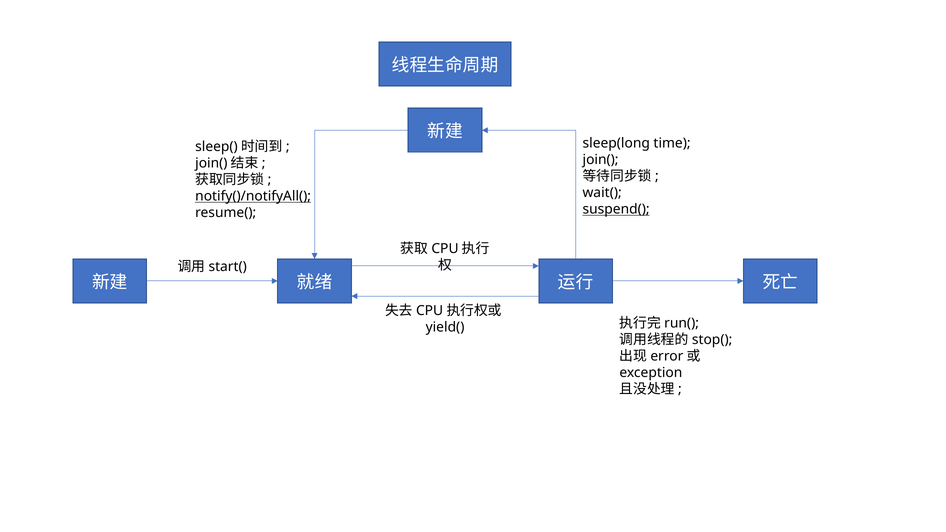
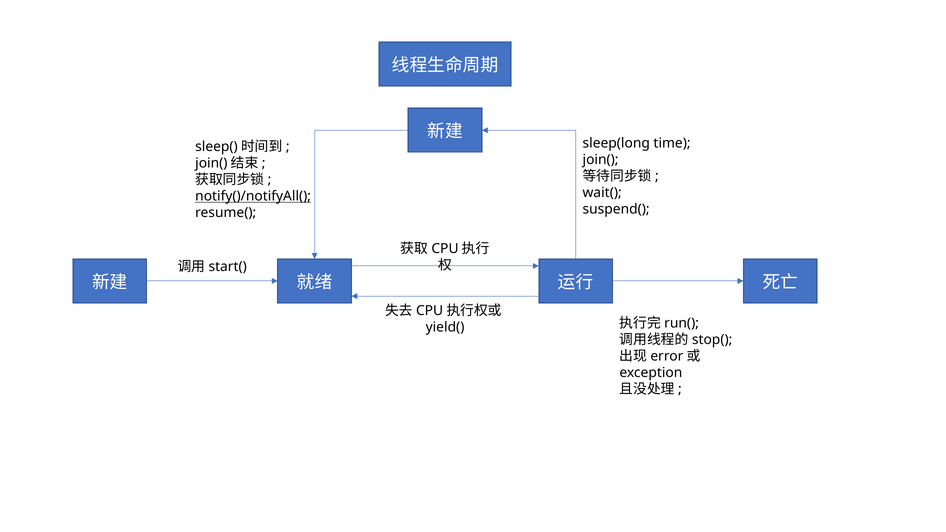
suspend( underline: present -> none
